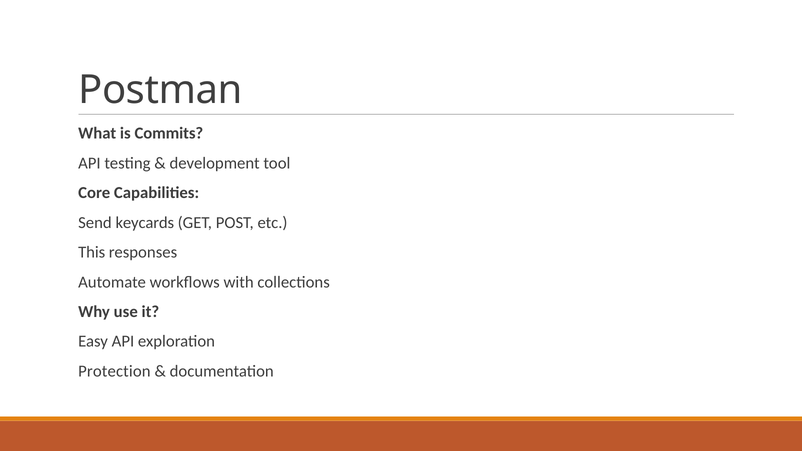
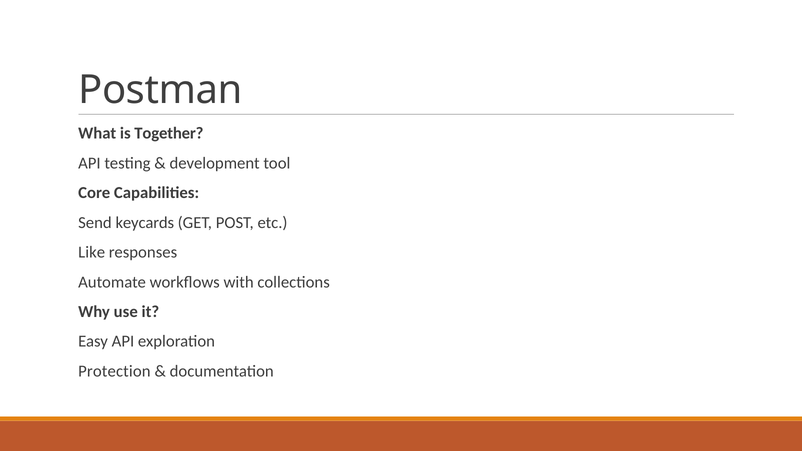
Commits: Commits -> Together
This: This -> Like
